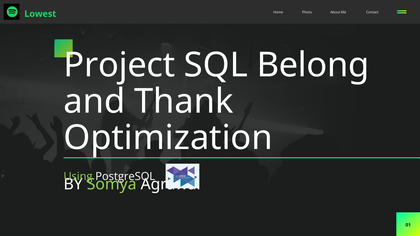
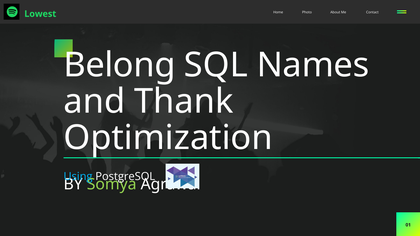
Project: Project -> Belong
Belong: Belong -> Names
Using colour: light green -> light blue
